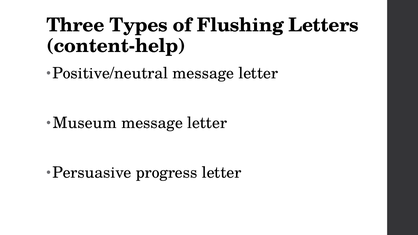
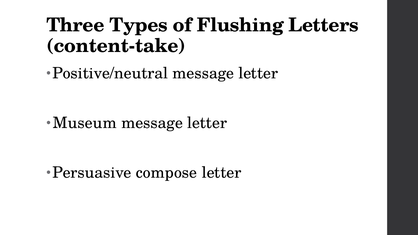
content-help: content-help -> content-take
progress: progress -> compose
